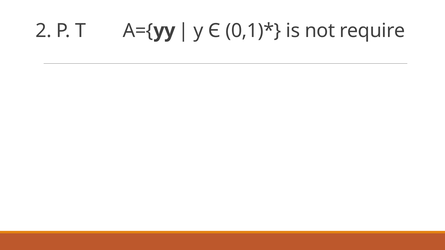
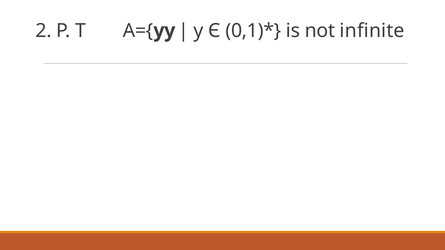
require: require -> infinite
